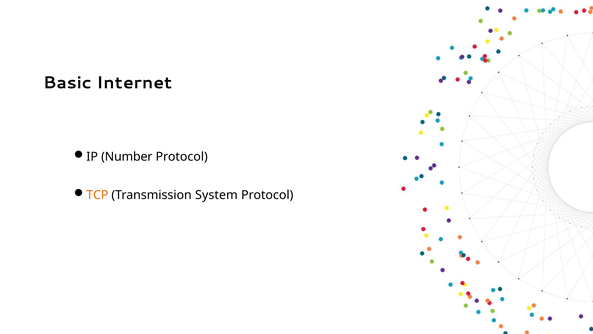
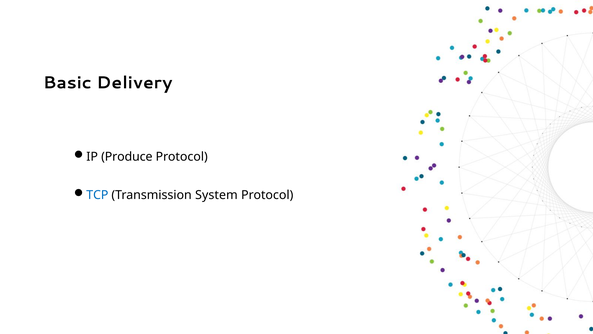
Internet: Internet -> Delivery
Number: Number -> Produce
TCP colour: orange -> blue
